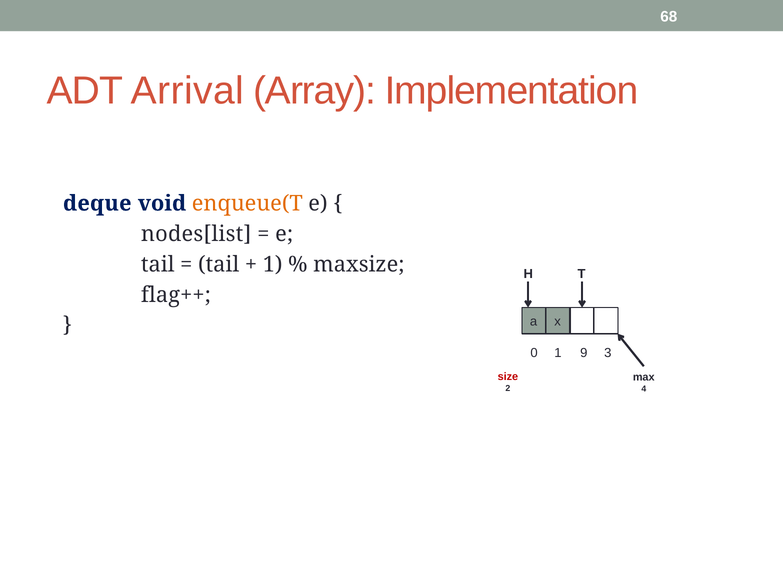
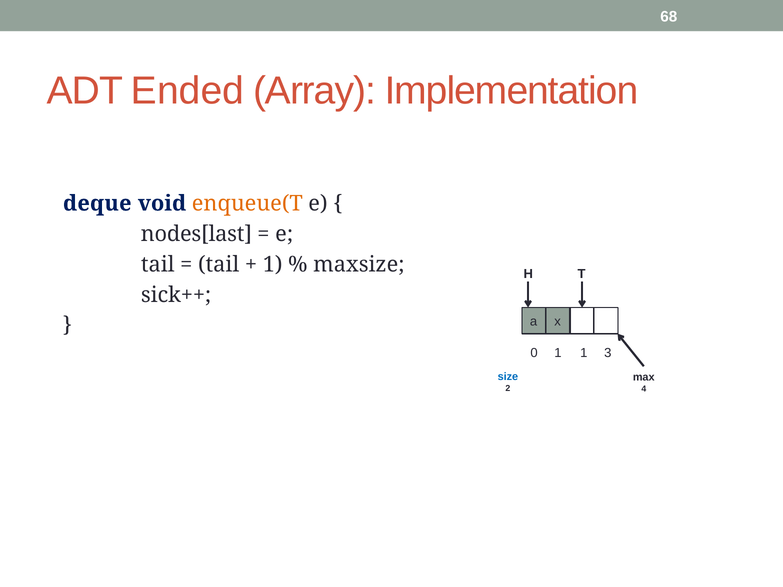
Arrival: Arrival -> Ended
nodes[list: nodes[list -> nodes[last
flag++: flag++ -> sick++
1 9: 9 -> 1
size colour: red -> blue
